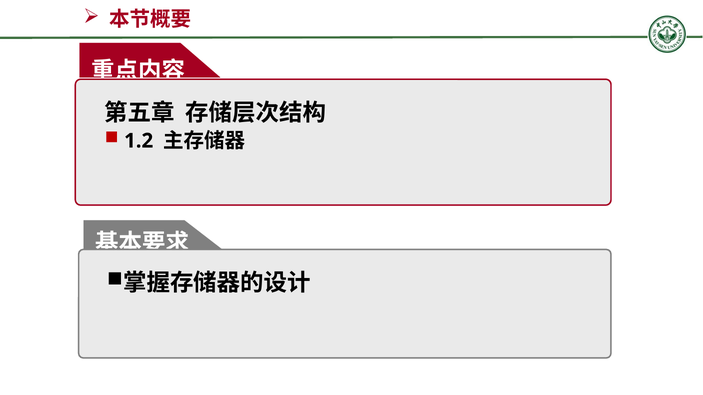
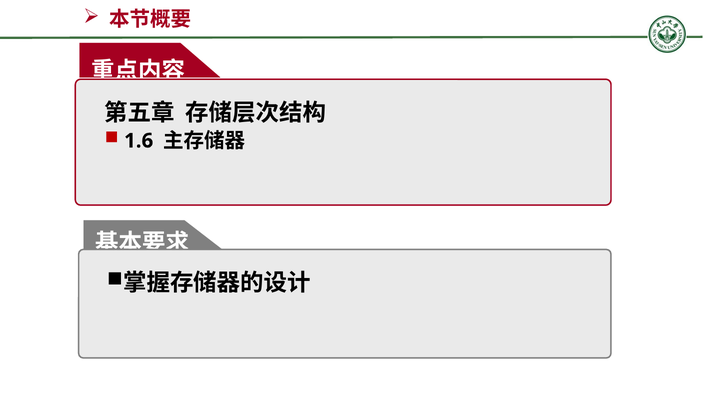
1.2: 1.2 -> 1.6
